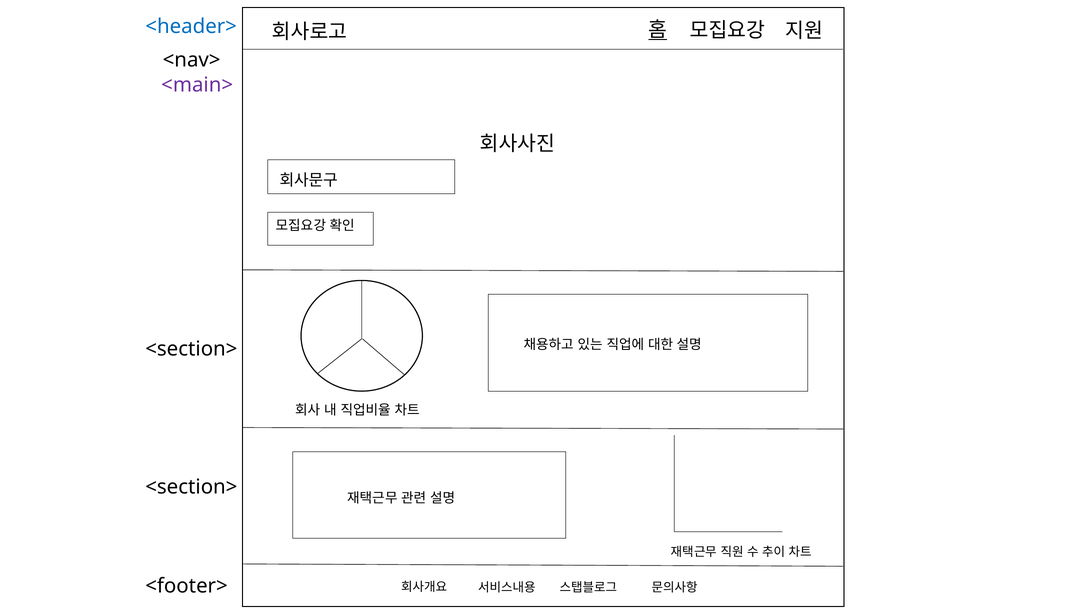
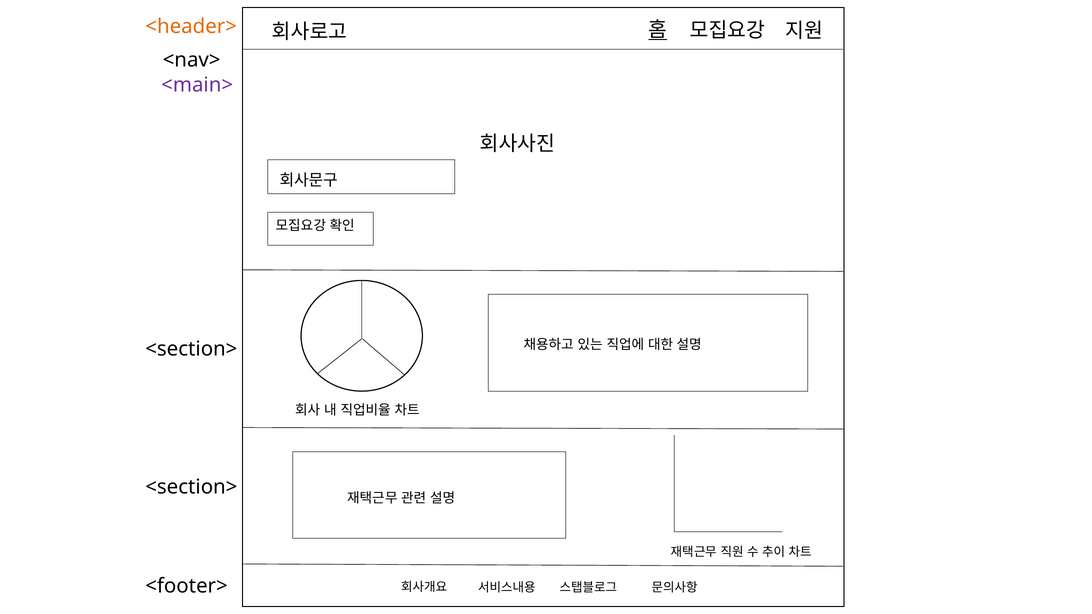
<header> colour: blue -> orange
